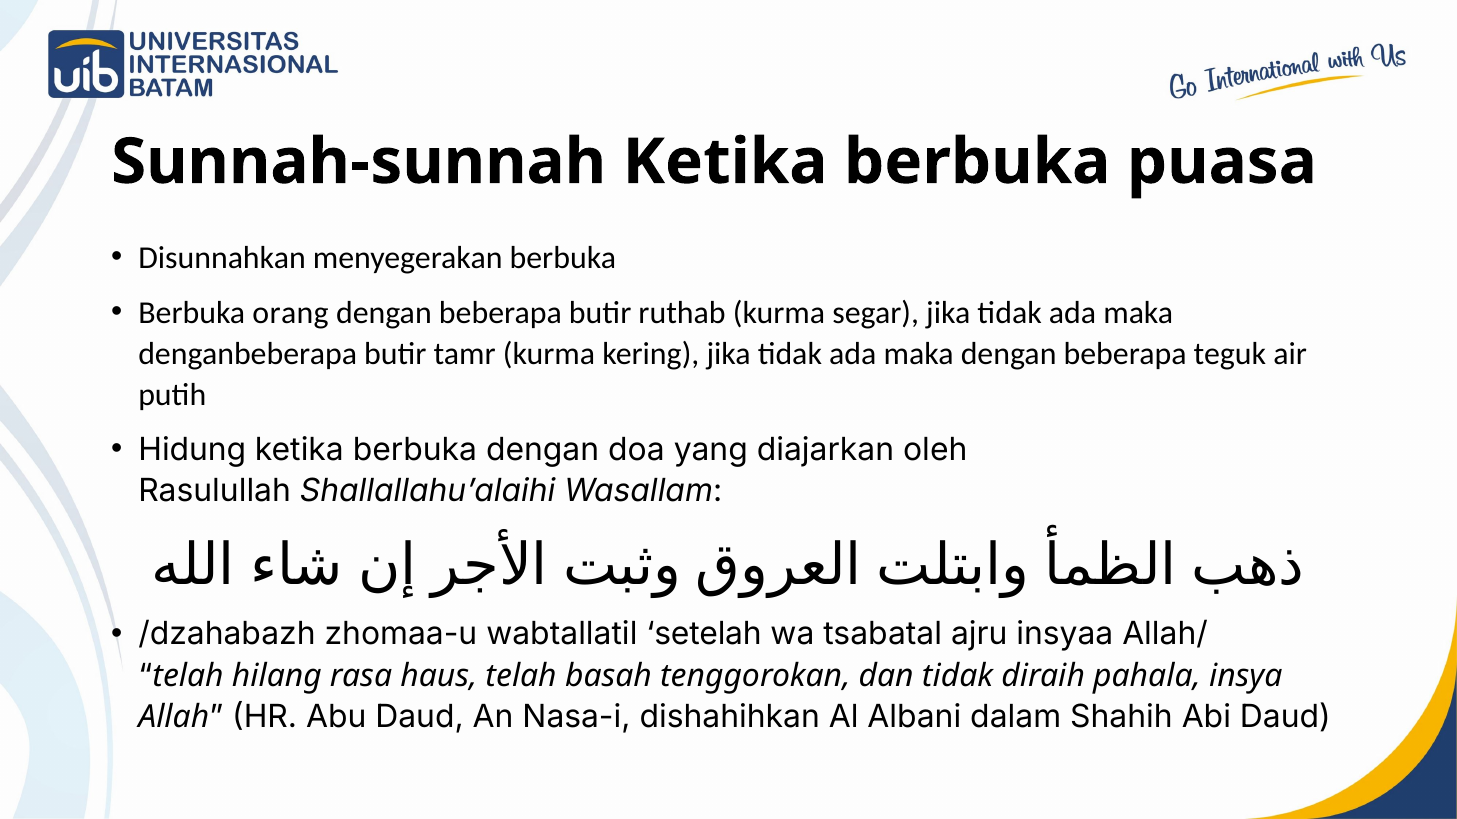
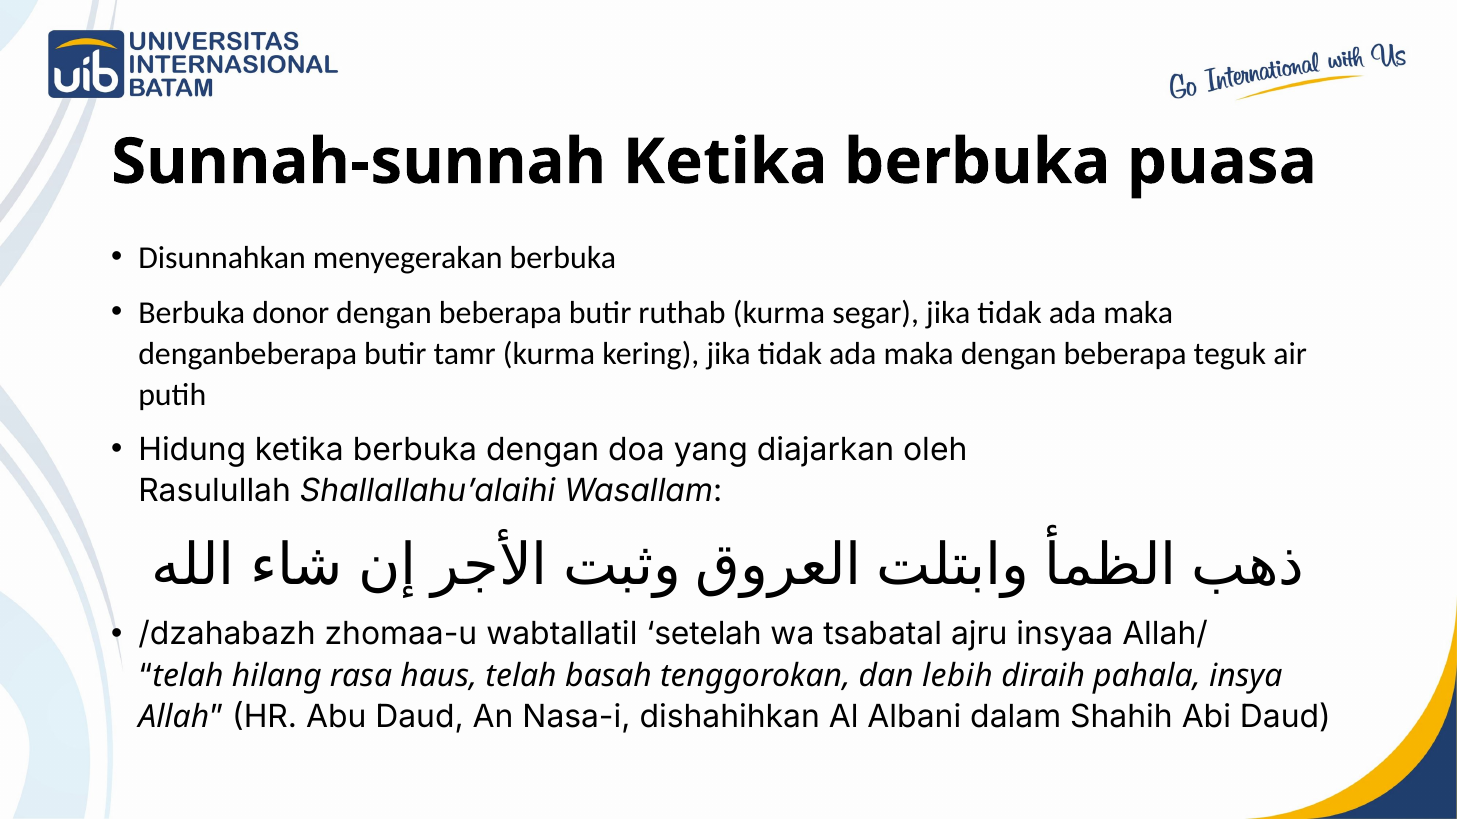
orang: orang -> donor
dan tidak: tidak -> lebih
